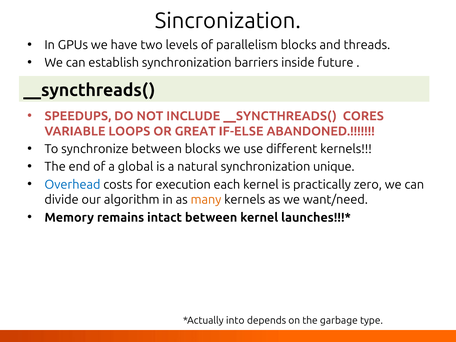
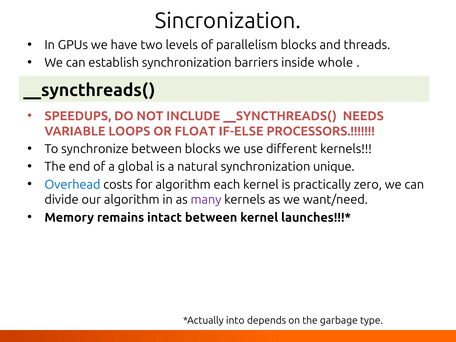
future: future -> whole
CORES: CORES -> NEEDS
GREAT: GREAT -> FLOAT
ABANDONED: ABANDONED -> PROCESSORS
for execution: execution -> algorithm
many colour: orange -> purple
